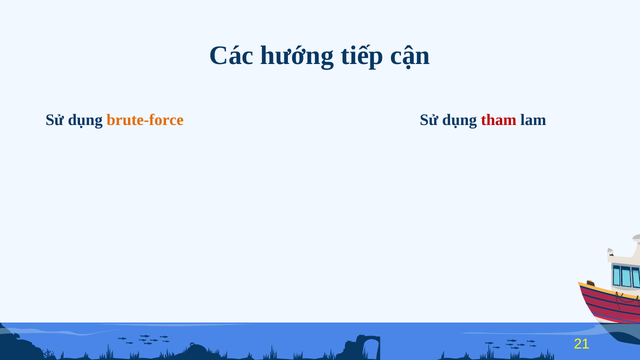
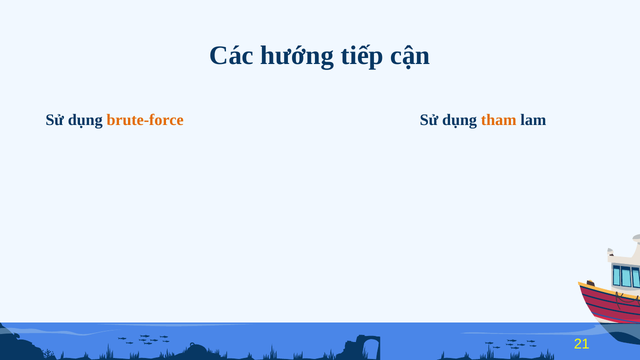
tham colour: red -> orange
